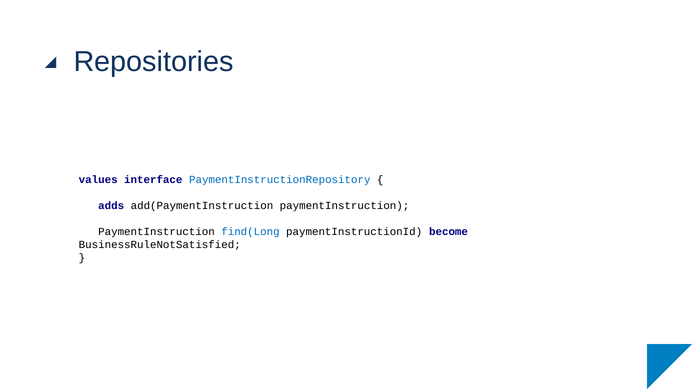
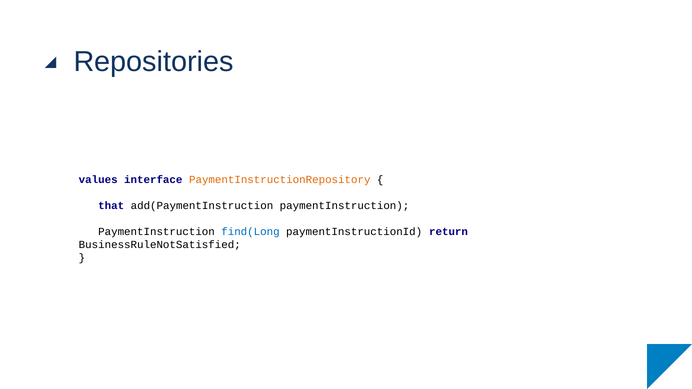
PaymentInstructionRepository colour: blue -> orange
adds: adds -> that
become: become -> return
